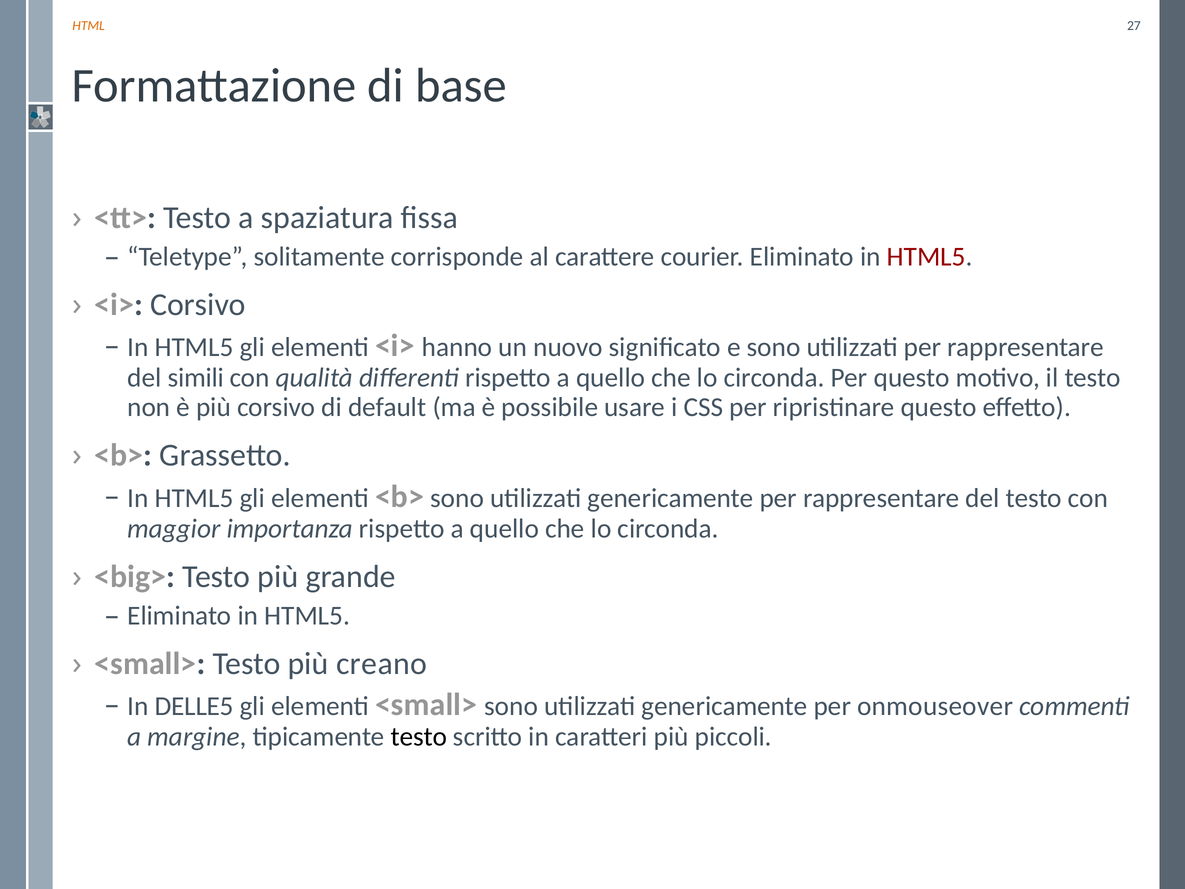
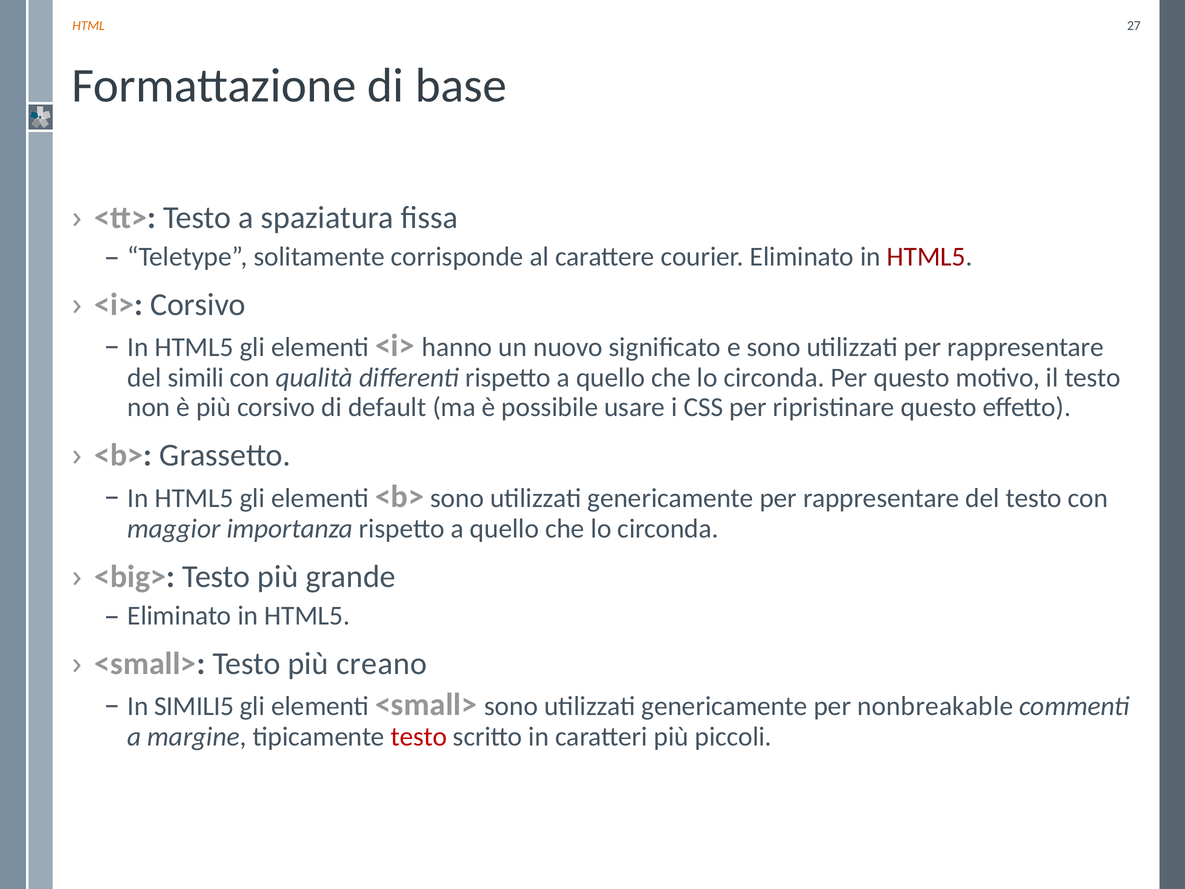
DELLE5: DELLE5 -> SIMILI5
onmouseover: onmouseover -> nonbreakable
testo at (419, 737) colour: black -> red
